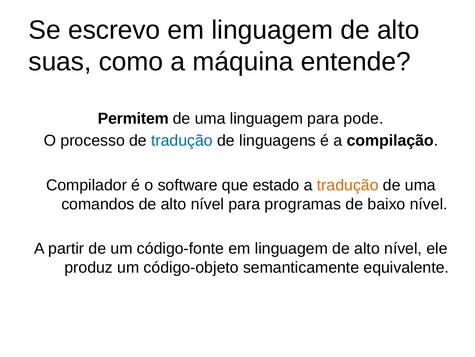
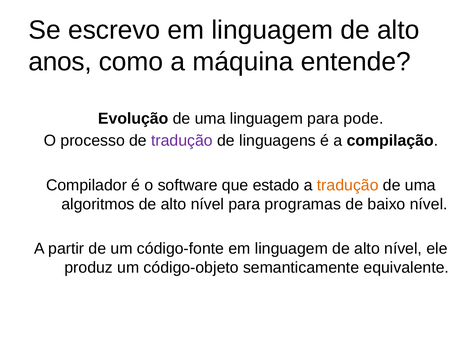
suas: suas -> anos
Permitem: Permitem -> Evolução
tradução at (182, 140) colour: blue -> purple
comandos: comandos -> algoritmos
